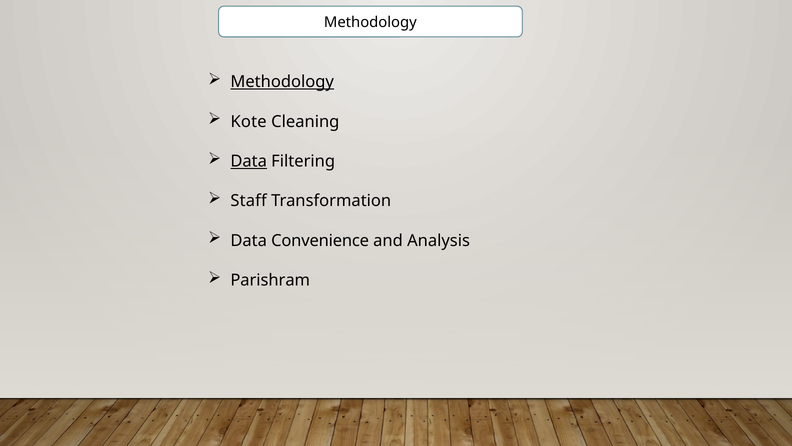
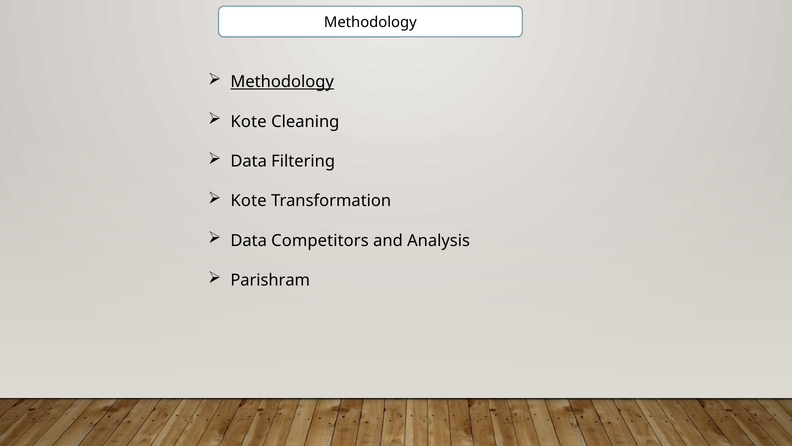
Data at (249, 161) underline: present -> none
Staff at (249, 201): Staff -> Kote
Convenience: Convenience -> Competitors
